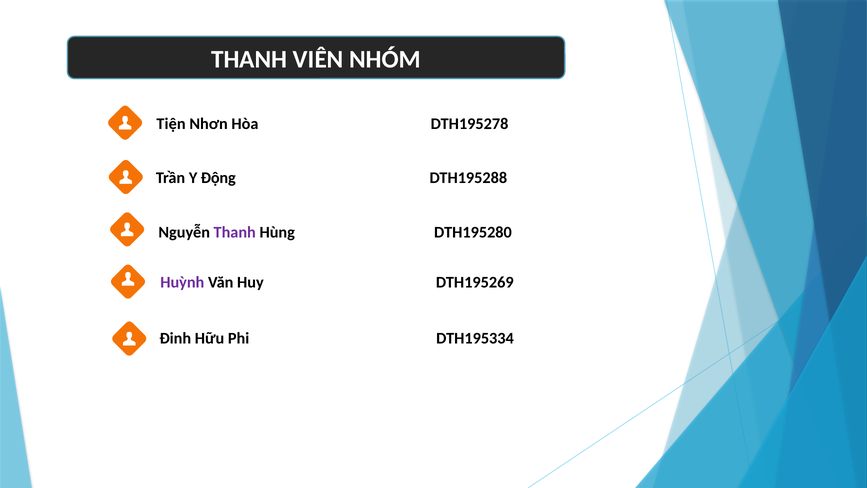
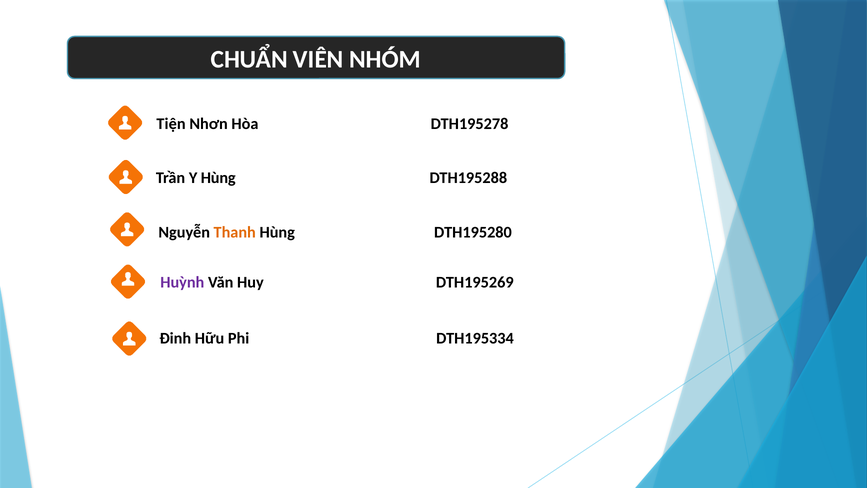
THANH at (249, 59): THANH -> CHUẨN
Y Động: Động -> Hùng
Thanh at (235, 232) colour: purple -> orange
